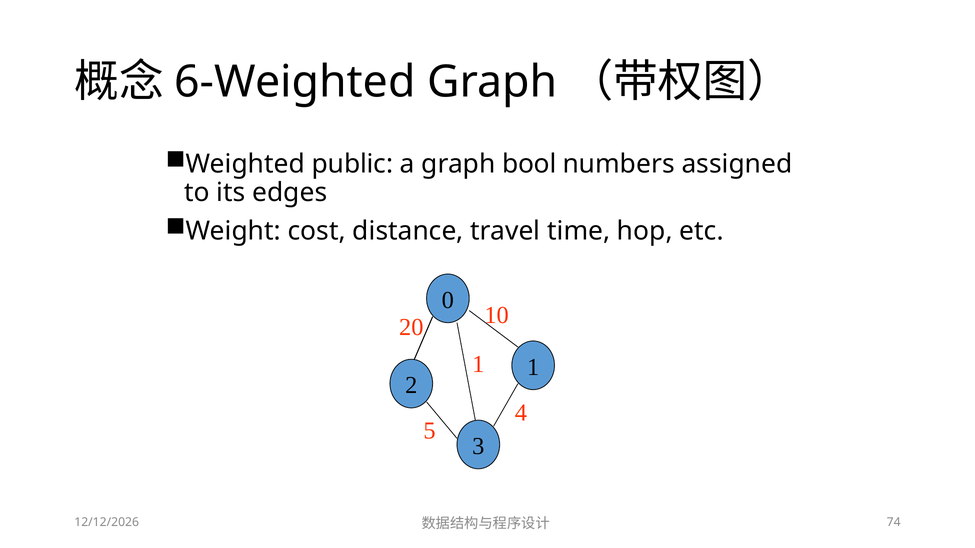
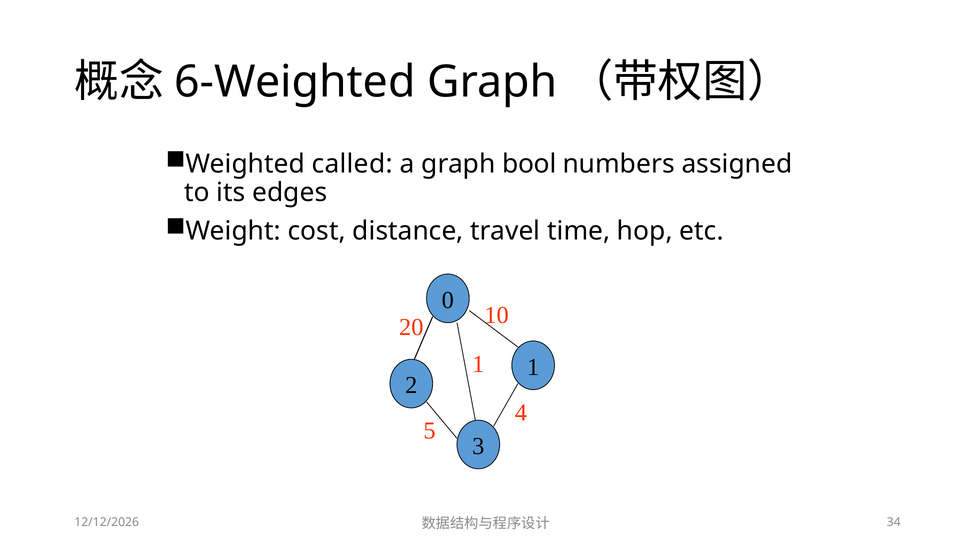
public: public -> called
74: 74 -> 34
